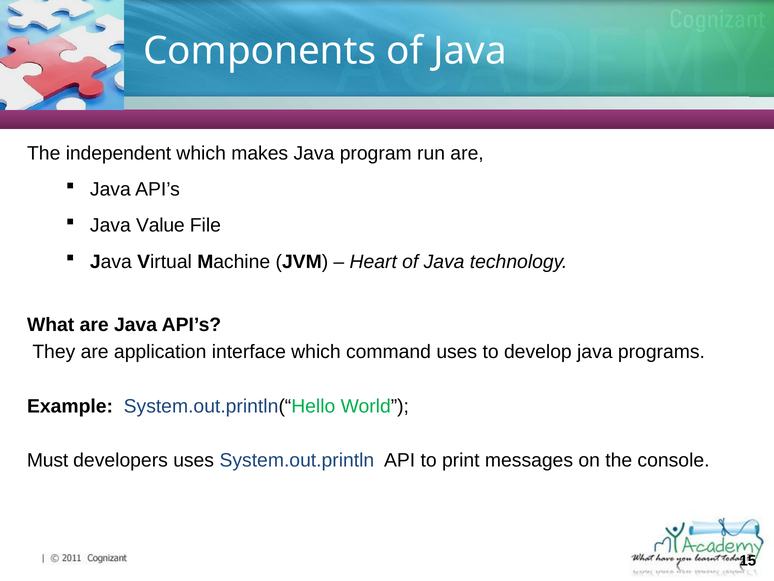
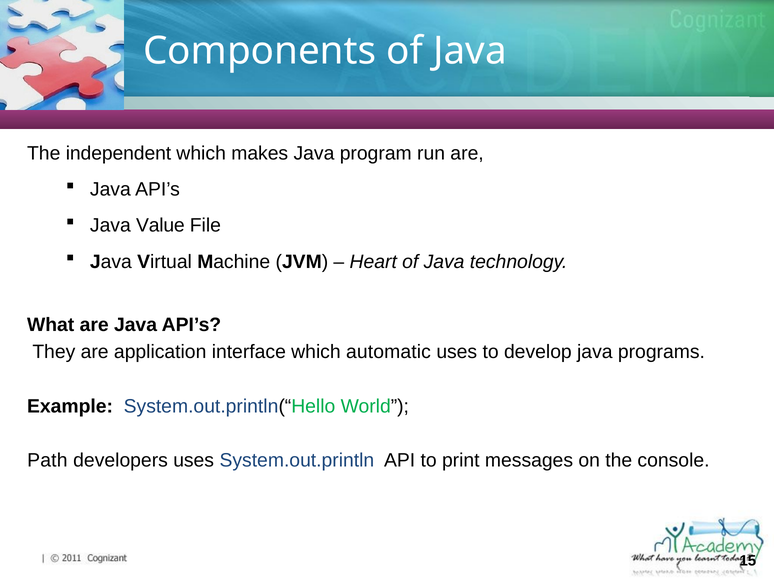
command: command -> automatic
Must: Must -> Path
